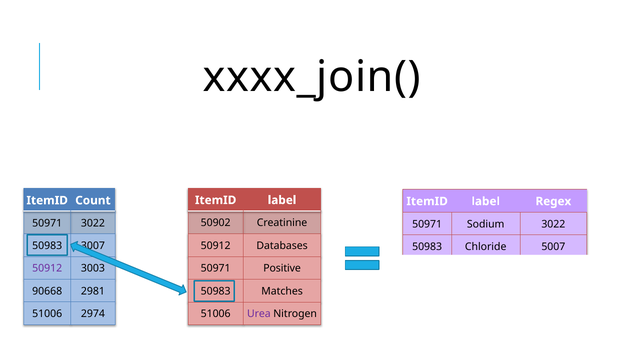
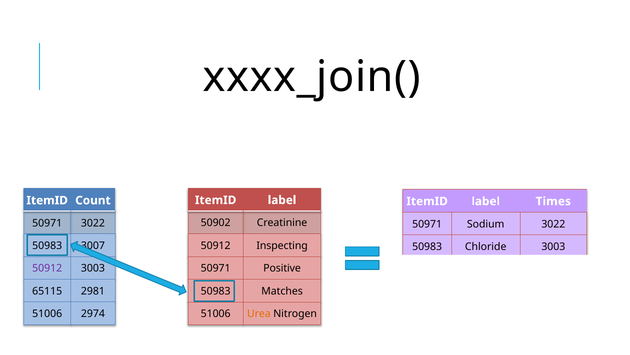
Regex: Regex -> Times
Databases: Databases -> Inspecting
Chloride 5007: 5007 -> 3003
90668: 90668 -> 65115
Urea at (259, 313) colour: purple -> orange
